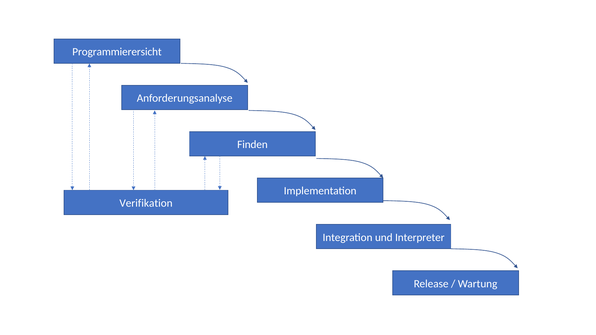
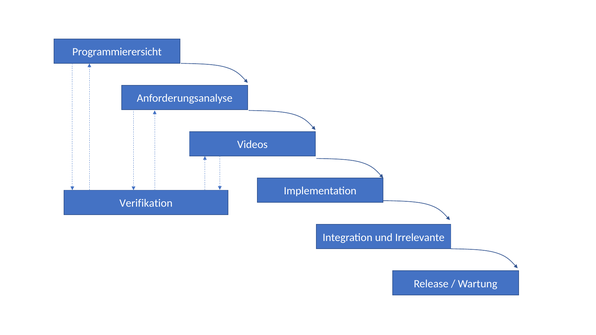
Finden: Finden -> Videos
Interpreter: Interpreter -> Irrelevante
